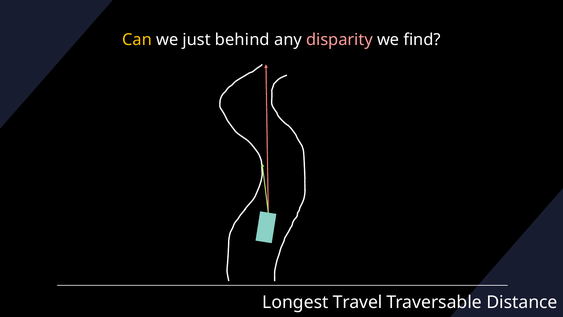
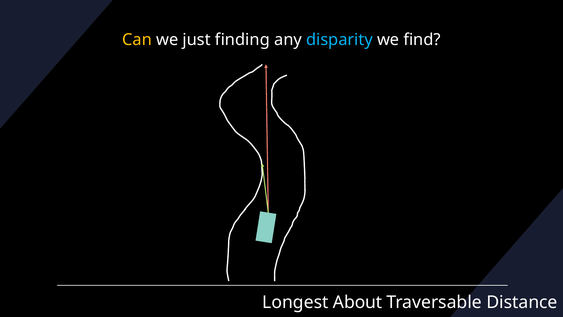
behind: behind -> finding
disparity colour: pink -> light blue
Travel: Travel -> About
